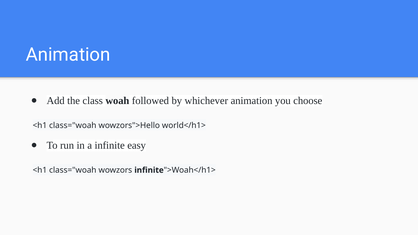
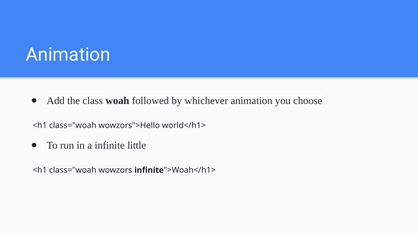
easy: easy -> little
